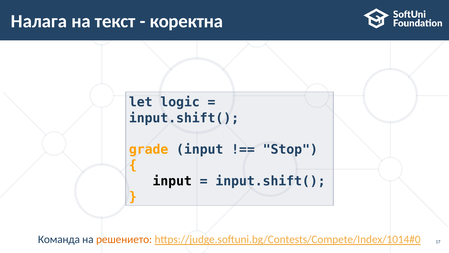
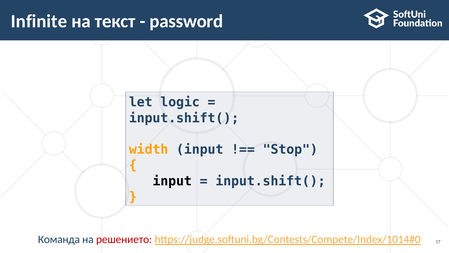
Налага: Налага -> Infinite
коректна: коректна -> password
grade: grade -> width
решението colour: orange -> red
